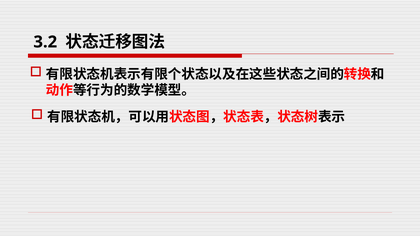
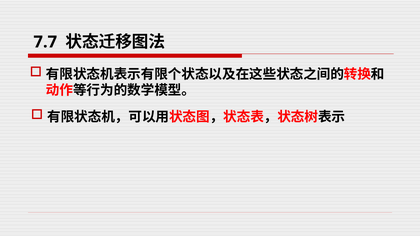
3.2: 3.2 -> 7.7
